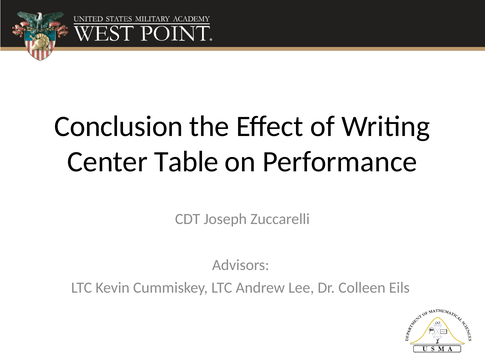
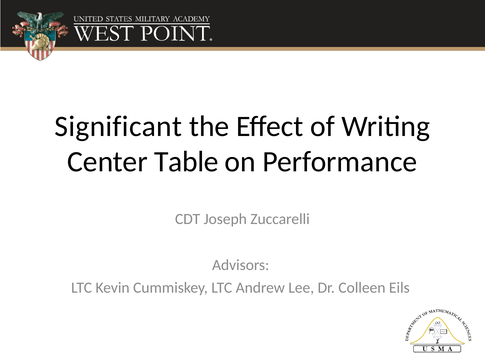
Conclusion: Conclusion -> Significant
